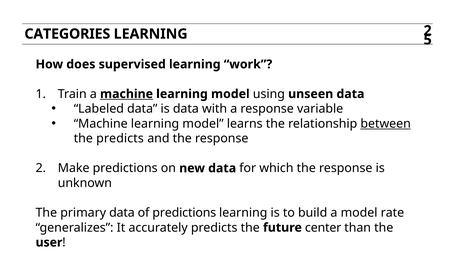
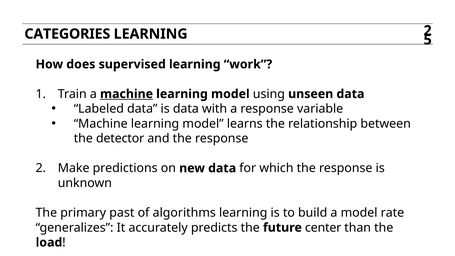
between underline: present -> none
the predicts: predicts -> detector
primary data: data -> past
of predictions: predictions -> algorithms
user: user -> load
